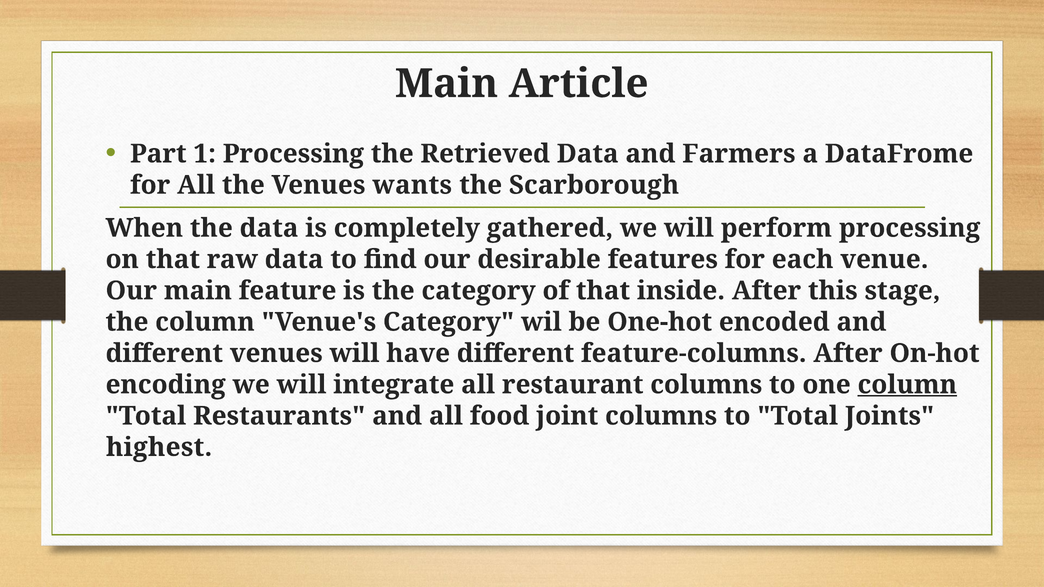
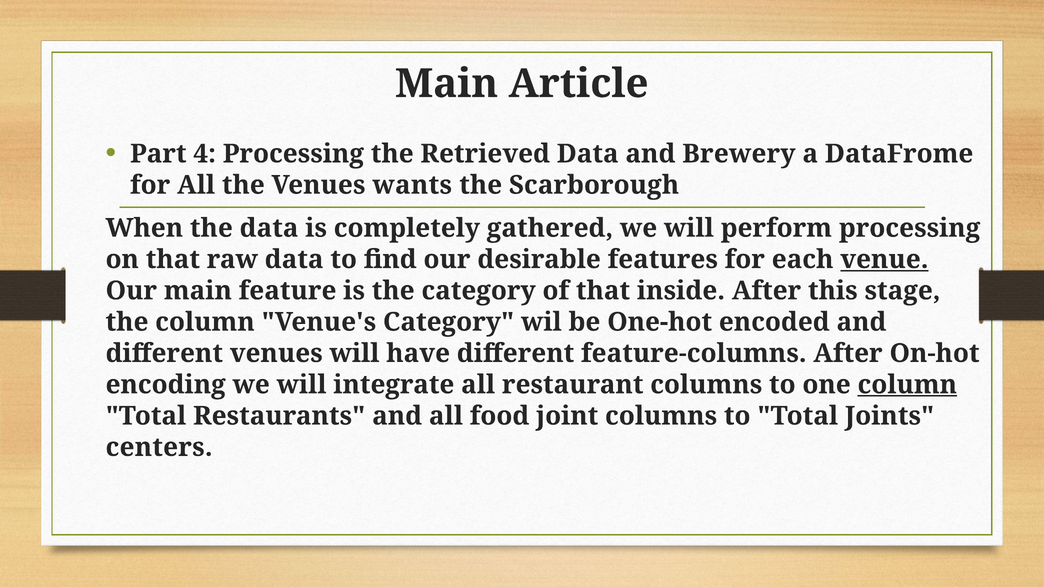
1: 1 -> 4
Farmers: Farmers -> Brewery
venue underline: none -> present
highest: highest -> centers
